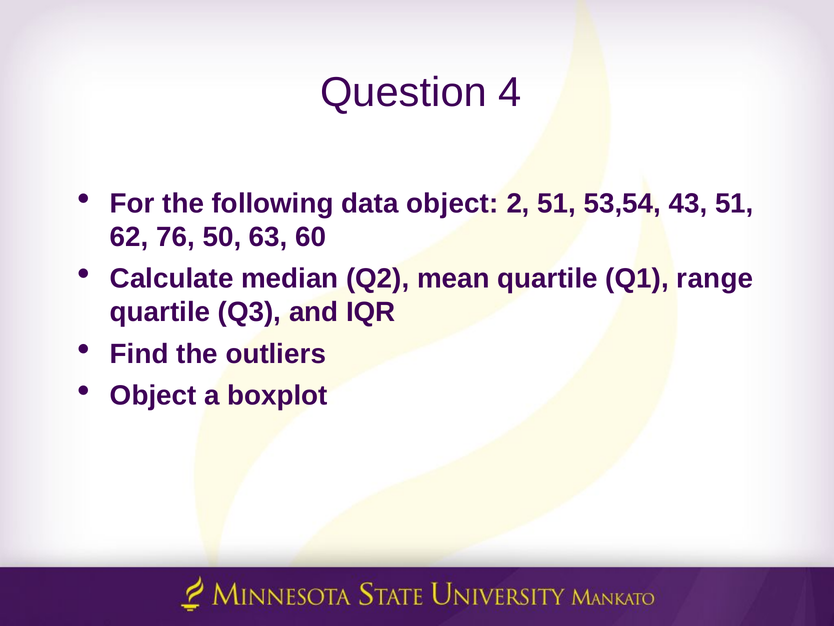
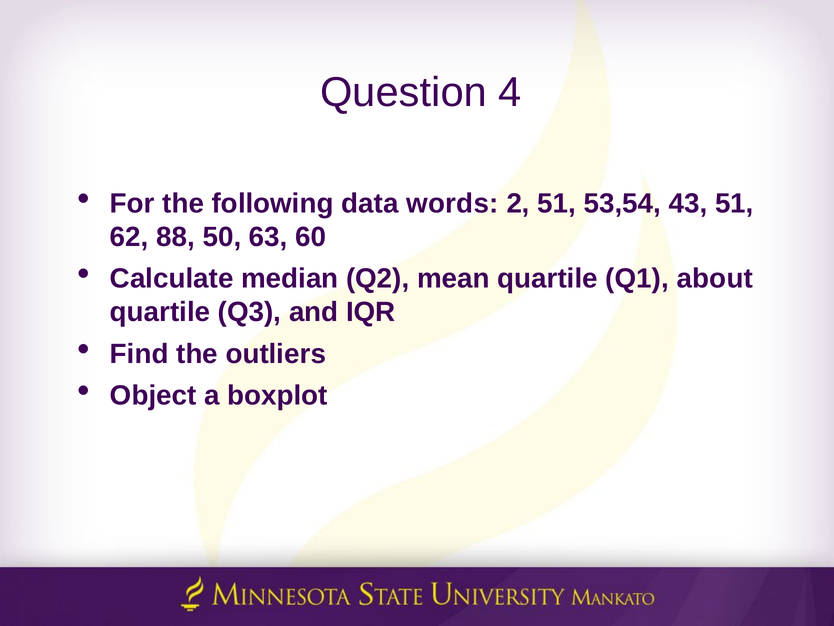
data object: object -> words
76: 76 -> 88
range: range -> about
